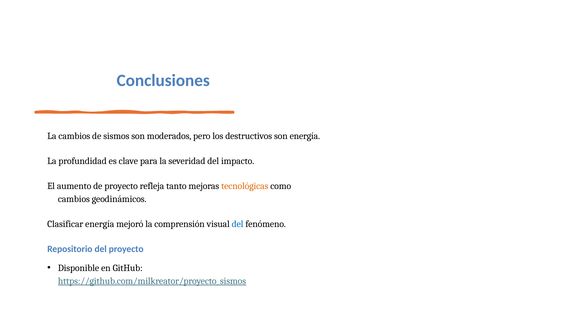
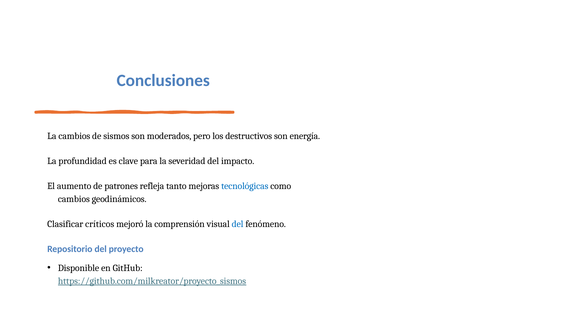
de proyecto: proyecto -> patrones
tecnológicas colour: orange -> blue
Clasificar energía: energía -> críticos
